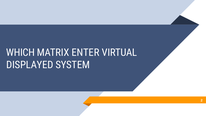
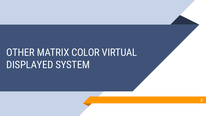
WHICH: WHICH -> OTHER
ENTER: ENTER -> COLOR
